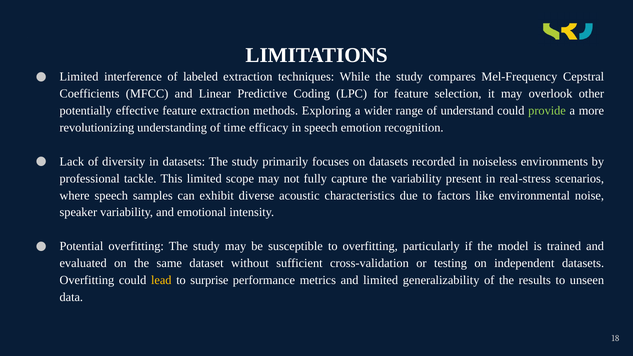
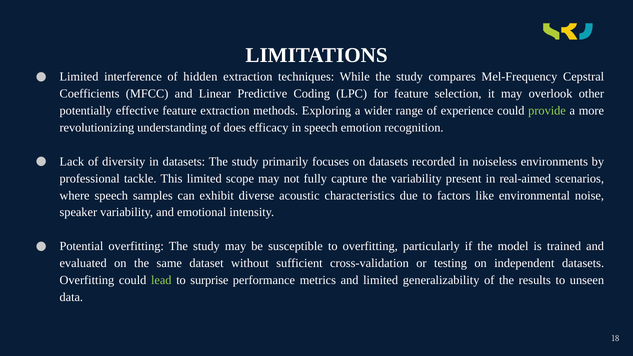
labeled: labeled -> hidden
understand: understand -> experience
time: time -> does
real-stress: real-stress -> real-aimed
lead colour: yellow -> light green
